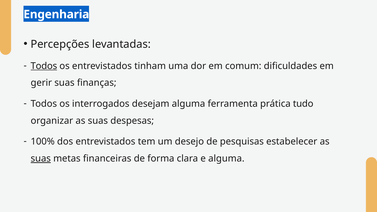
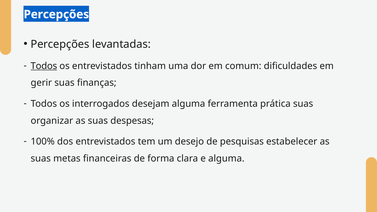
Engenharia at (56, 14): Engenharia -> Percepções
prática tudo: tudo -> suas
suas at (41, 159) underline: present -> none
